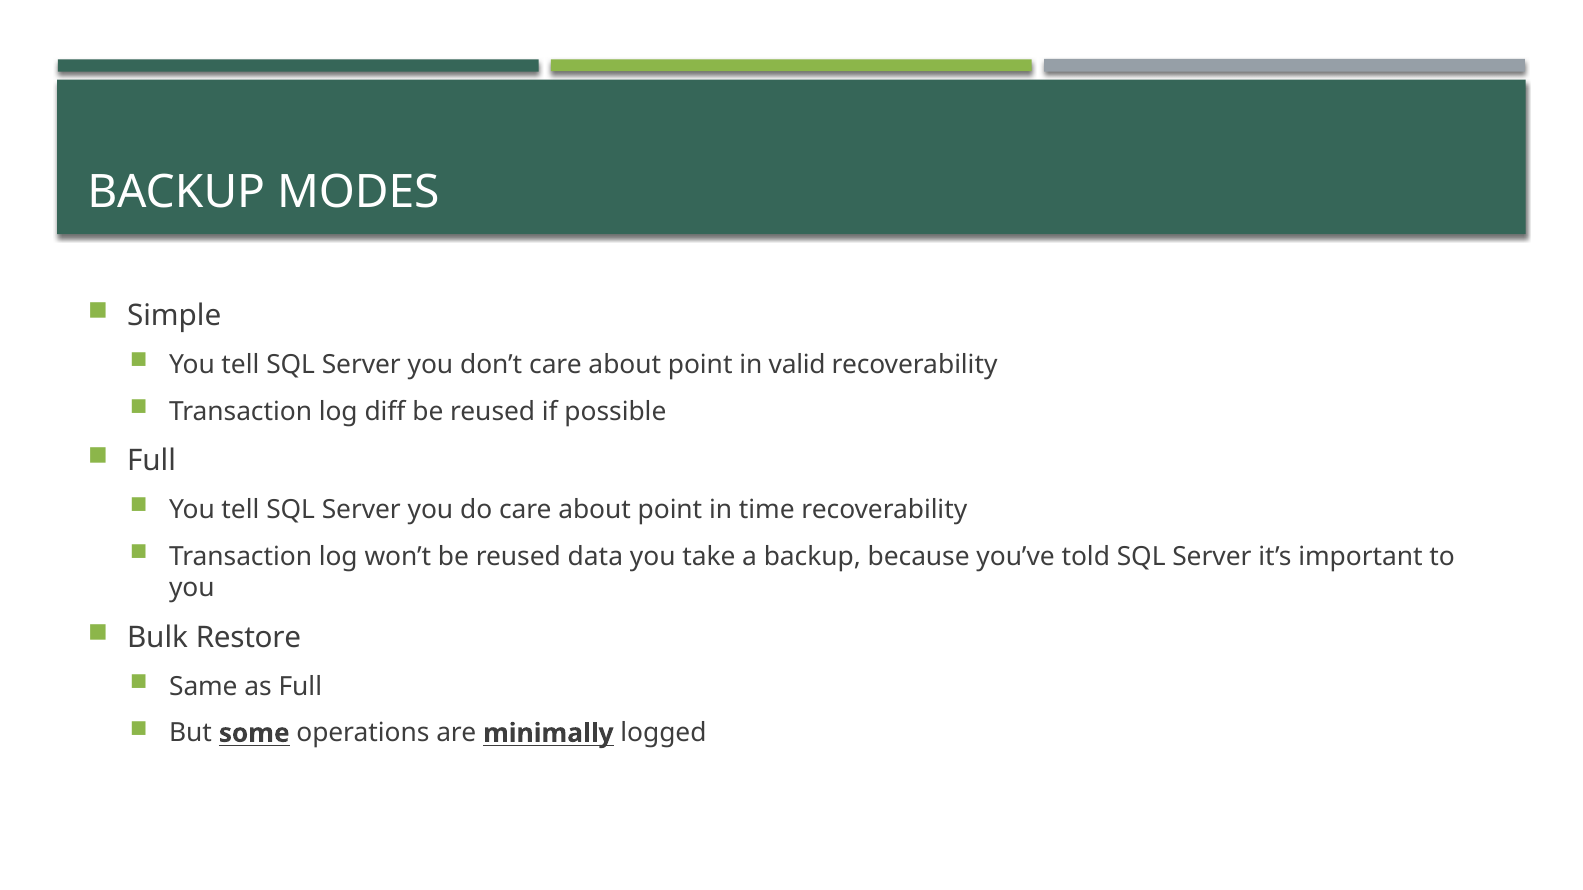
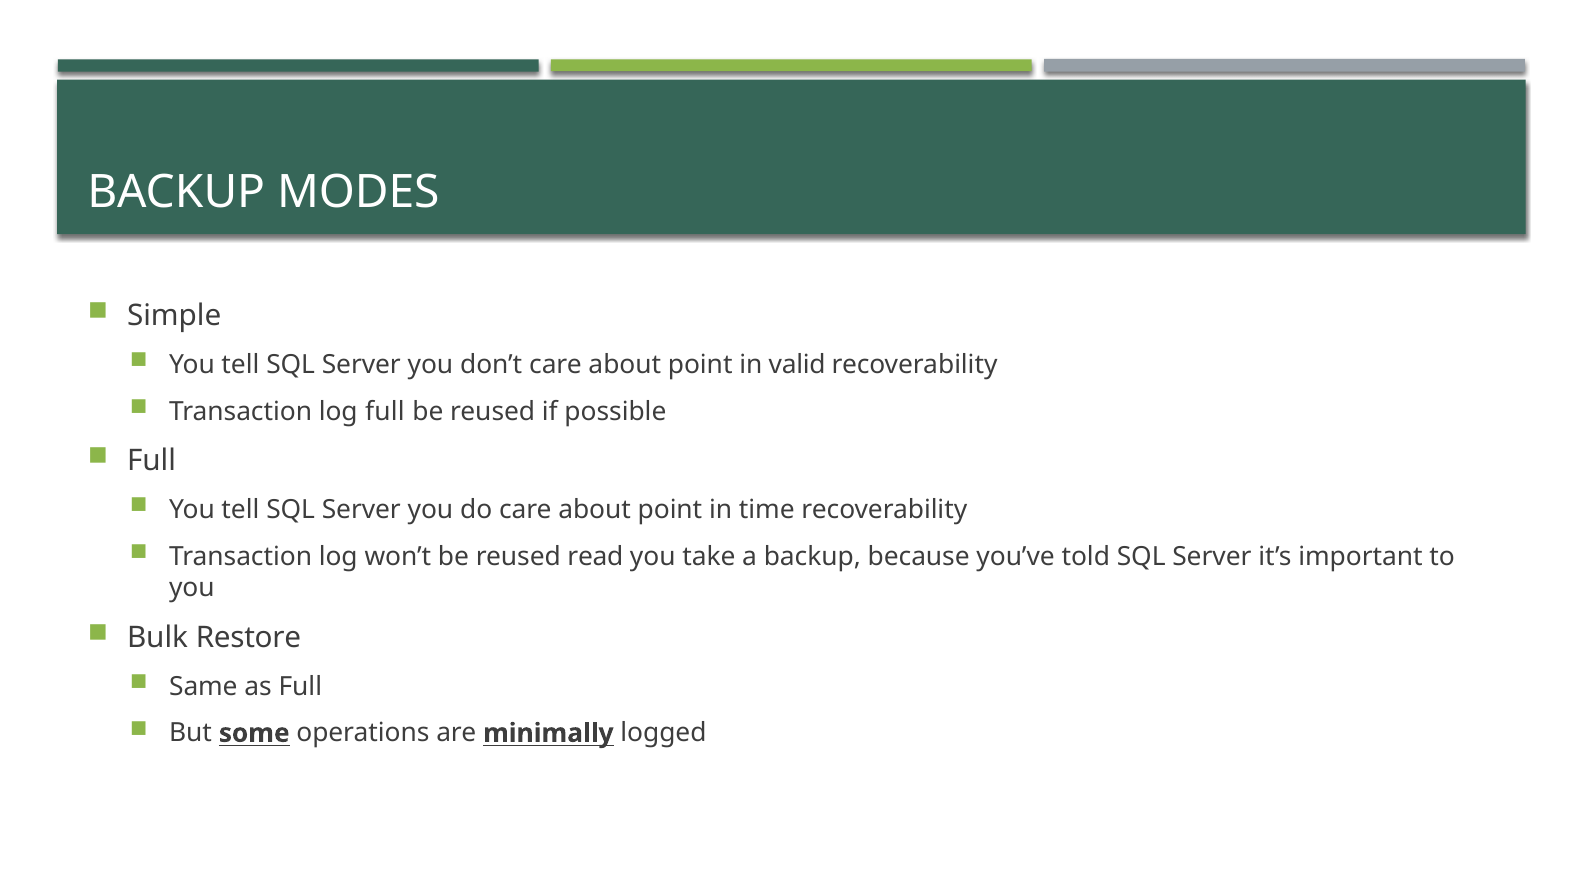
log diff: diff -> full
data: data -> read
